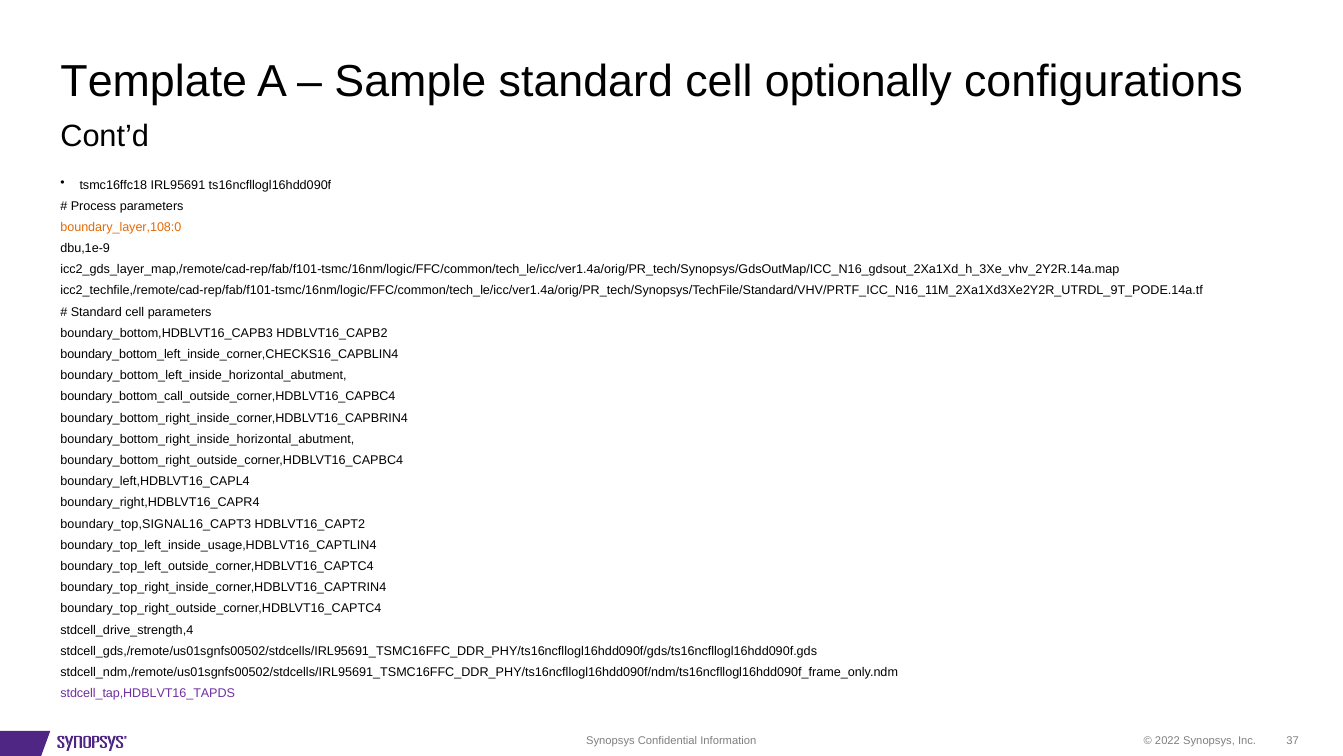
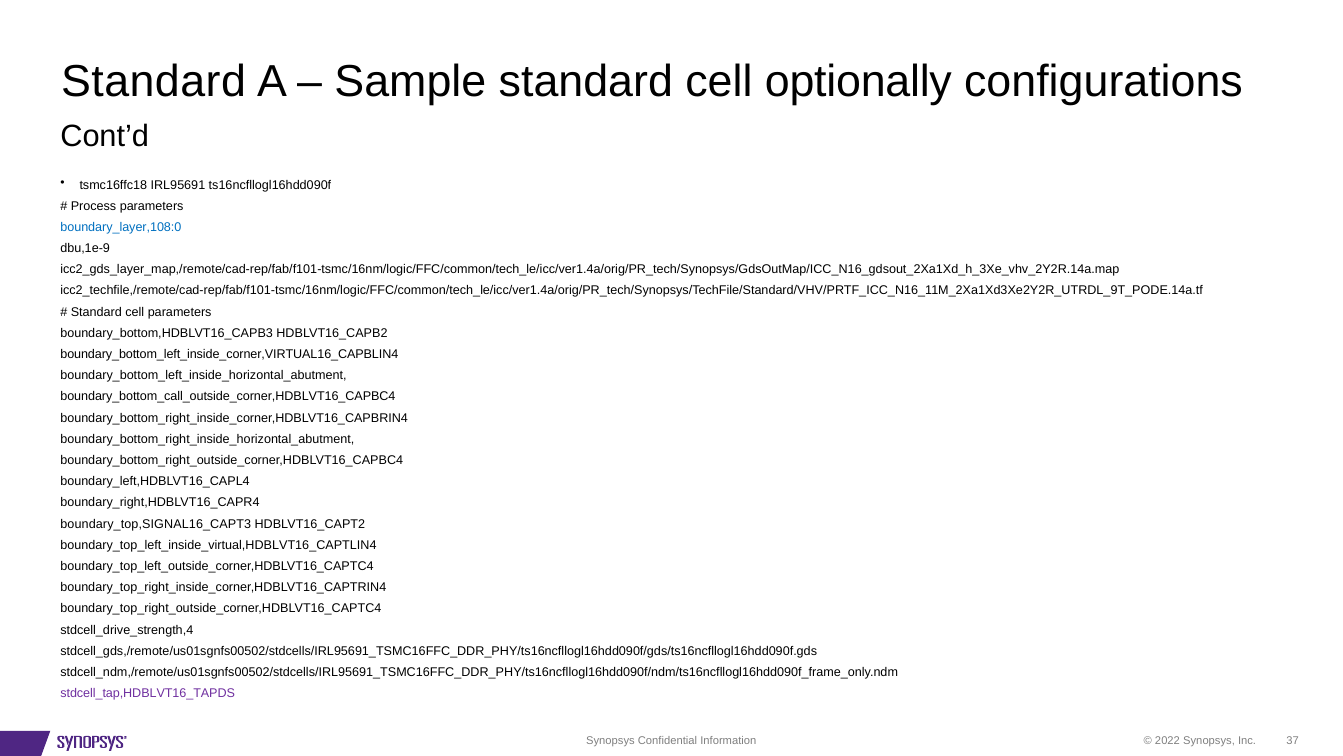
Template at (154, 82): Template -> Standard
boundary_layer,108:0 colour: orange -> blue
boundary_bottom_left_inside_corner,CHECKS16_CAPBLIN4: boundary_bottom_left_inside_corner,CHECKS16_CAPBLIN4 -> boundary_bottom_left_inside_corner,VIRTUAL16_CAPBLIN4
boundary_top_left_inside_usage,HDBLVT16_CAPTLIN4: boundary_top_left_inside_usage,HDBLVT16_CAPTLIN4 -> boundary_top_left_inside_virtual,HDBLVT16_CAPTLIN4
